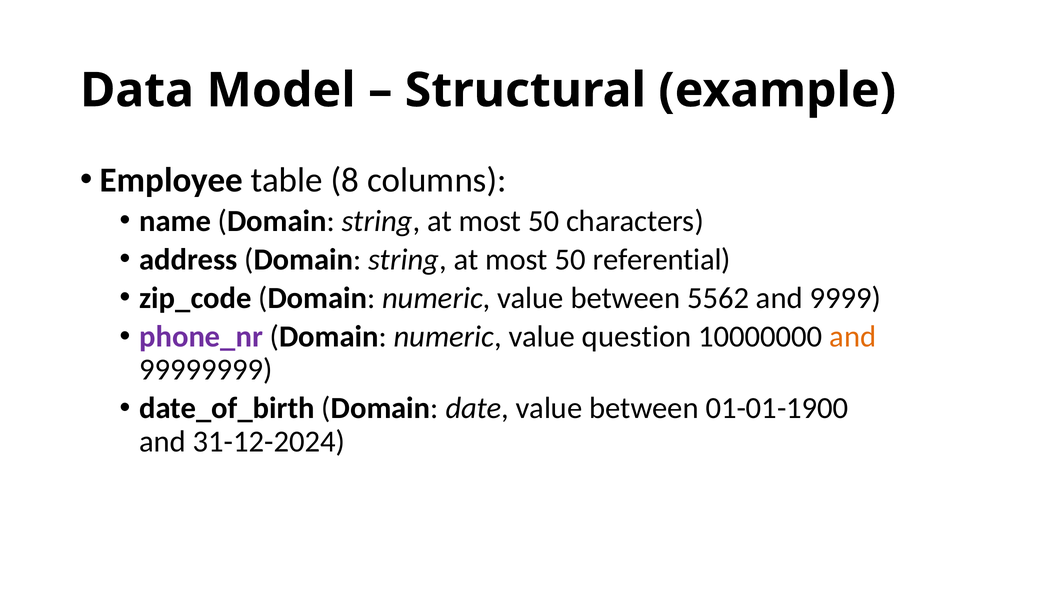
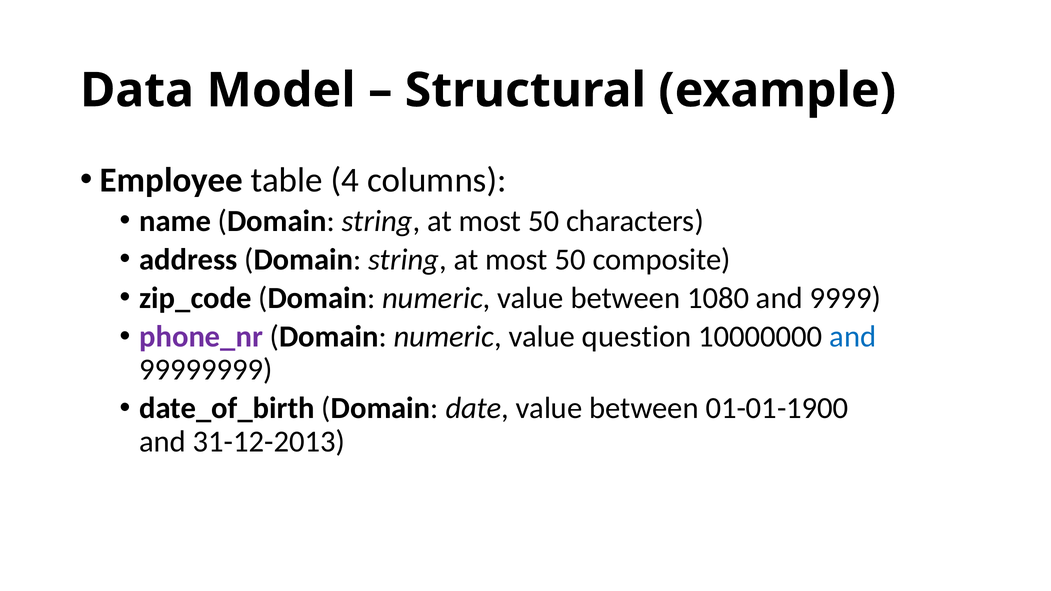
8: 8 -> 4
referential: referential -> composite
5562: 5562 -> 1080
and at (853, 337) colour: orange -> blue
31-12-2024: 31-12-2024 -> 31-12-2013
